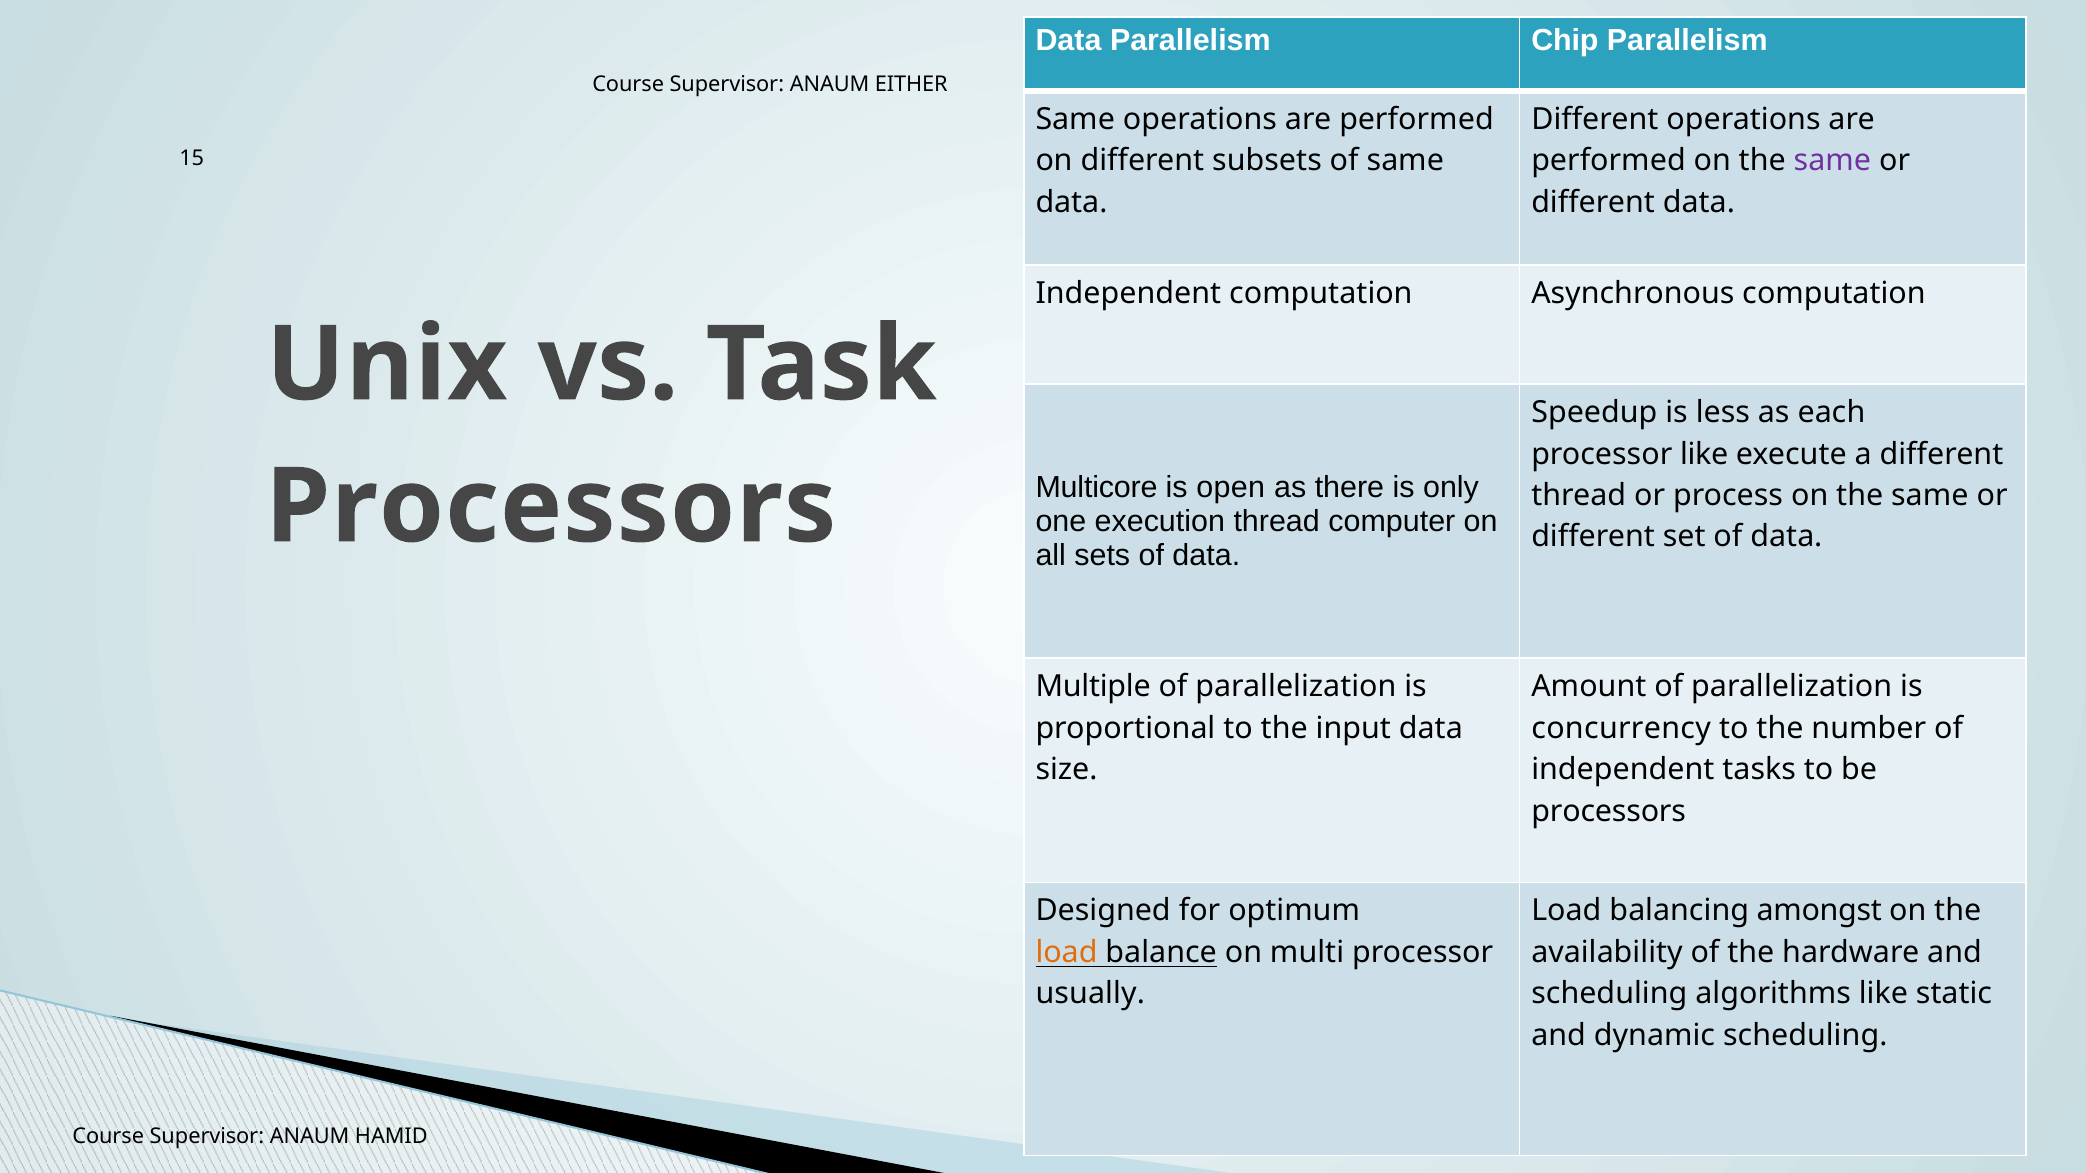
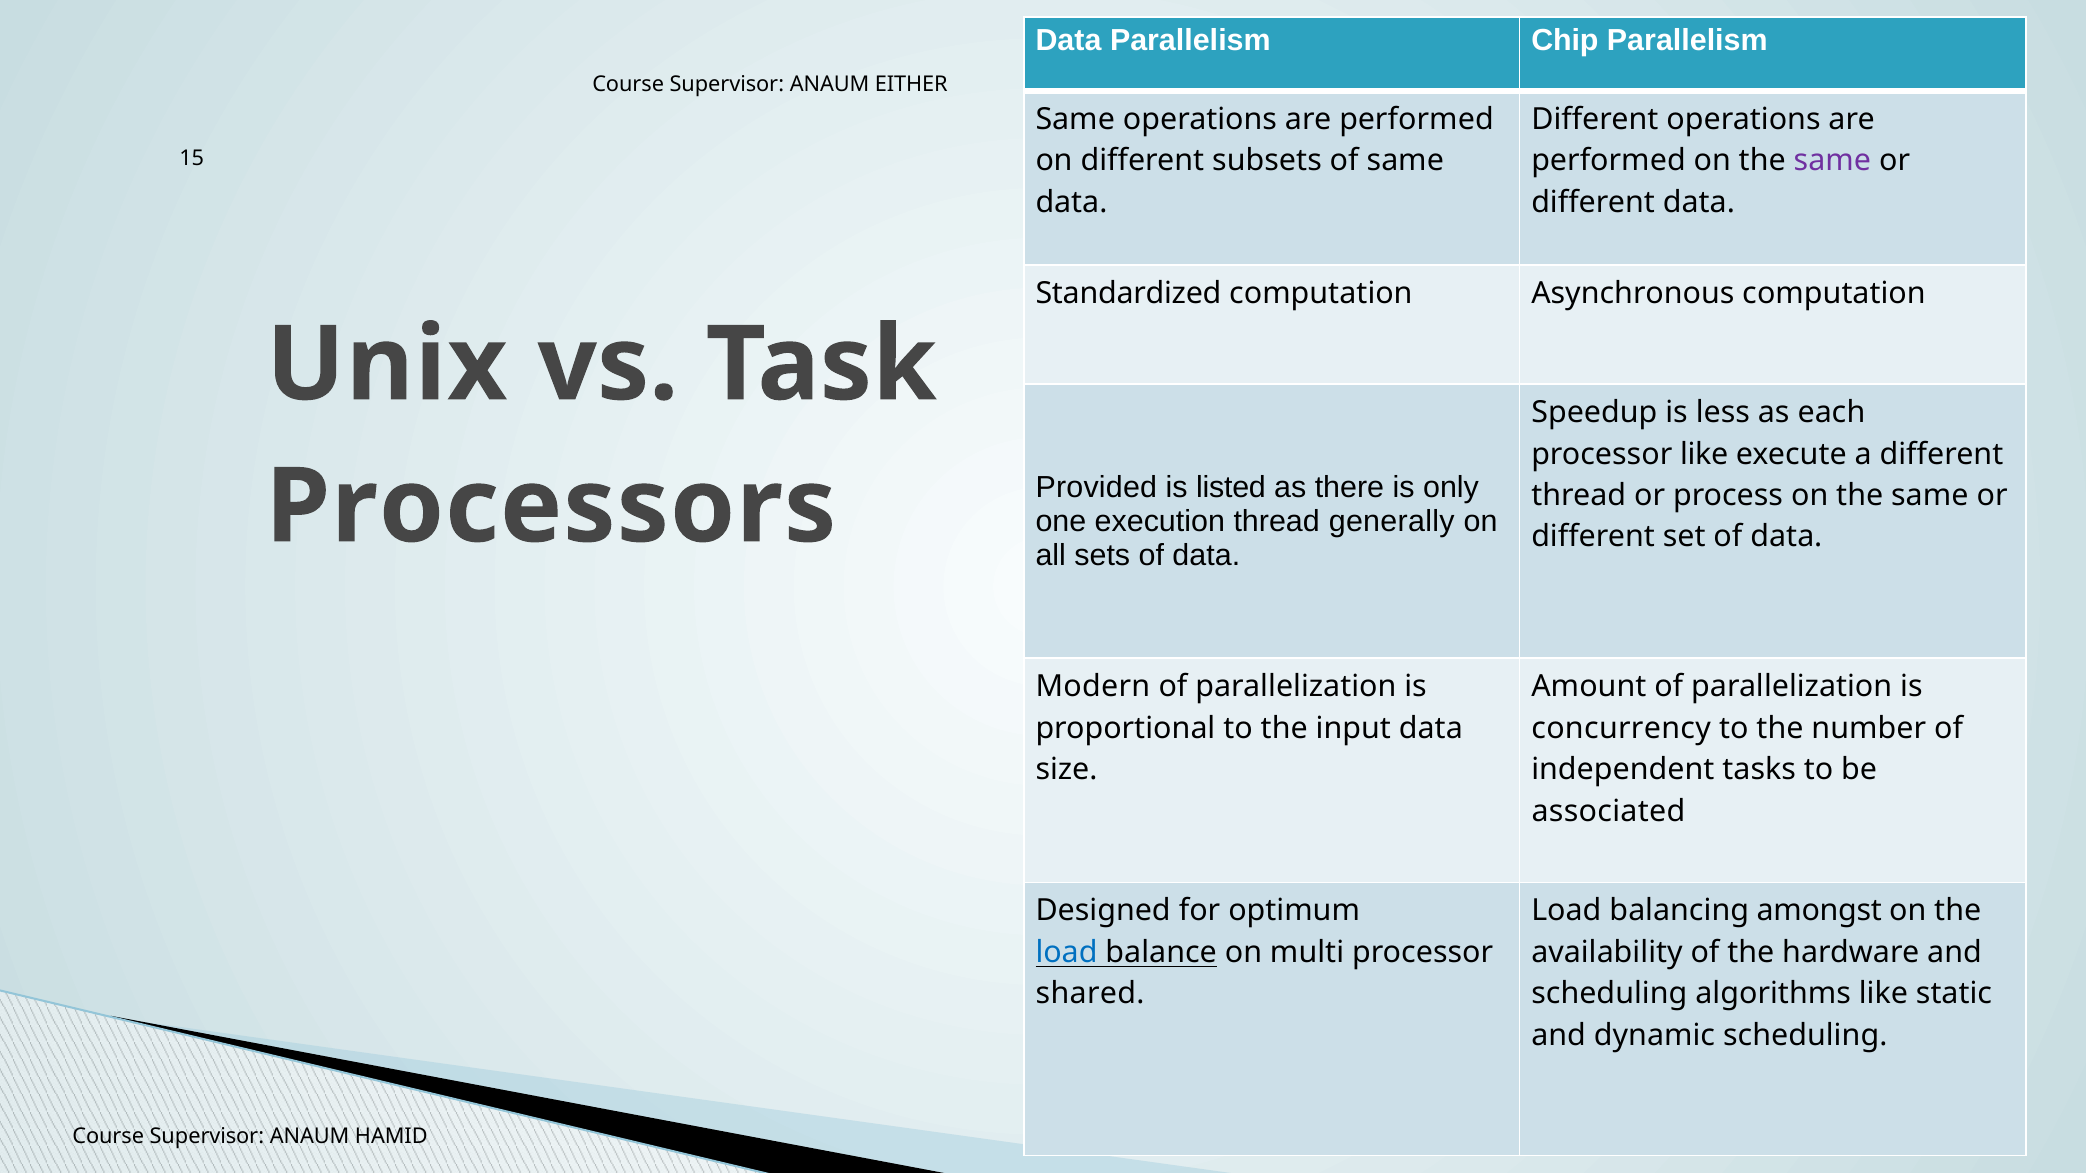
Independent at (1128, 293): Independent -> Standardized
Multicore: Multicore -> Provided
open: open -> listed
computer: computer -> generally
Multiple: Multiple -> Modern
processors at (1609, 811): processors -> associated
load at (1067, 953) colour: orange -> blue
usually: usually -> shared
